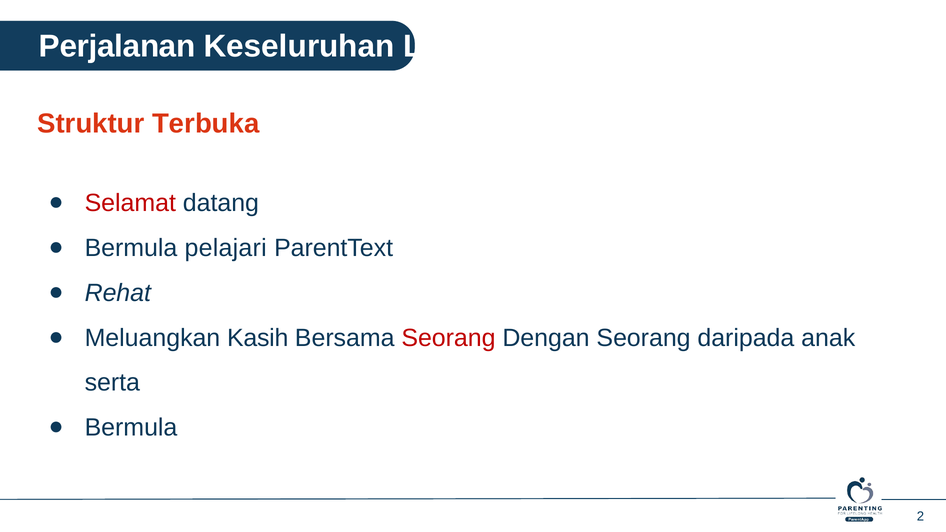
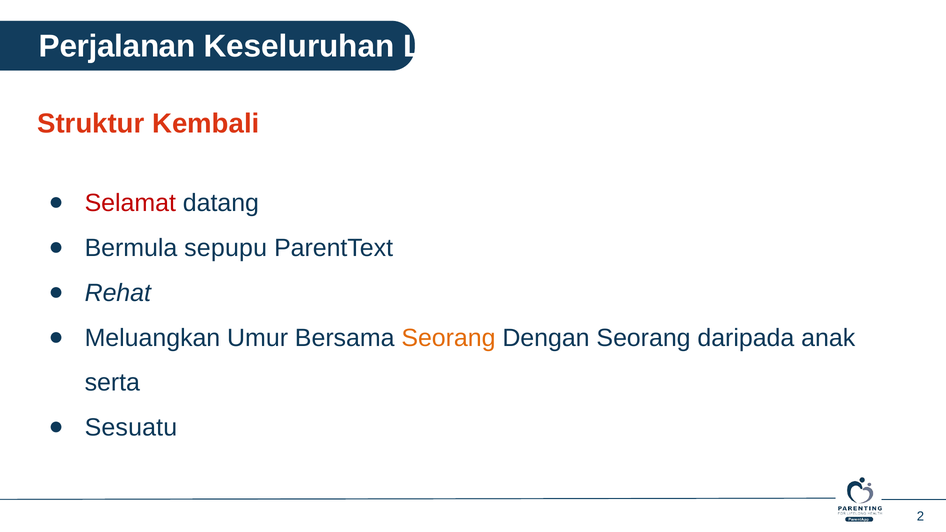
Terbuka: Terbuka -> Kembali
pelajari: pelajari -> sepupu
Kasih: Kasih -> Umur
Seorang at (448, 338) colour: red -> orange
Bermula at (131, 428): Bermula -> Sesuatu
